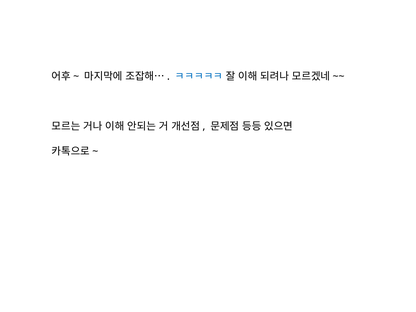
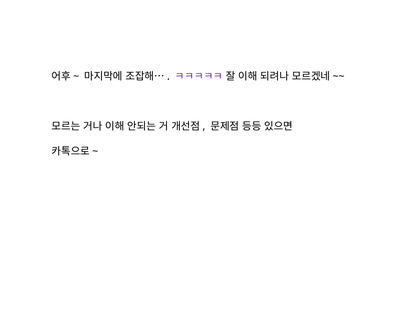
ㅋㅋㅋㅋㅋ colour: blue -> purple
